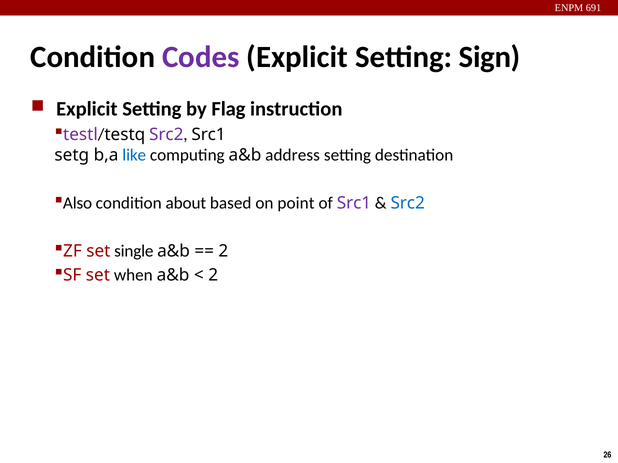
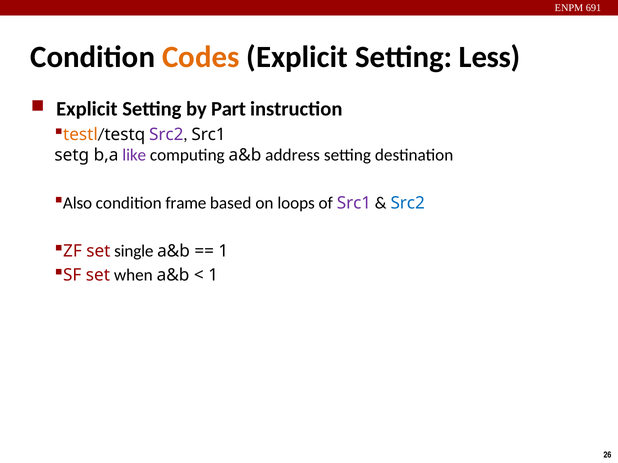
Codes colour: purple -> orange
Sign: Sign -> Less
Flag: Flag -> Part
testl colour: purple -> orange
like colour: blue -> purple
about: about -> frame
point: point -> loops
2 at (223, 252): 2 -> 1
2 at (213, 276): 2 -> 1
